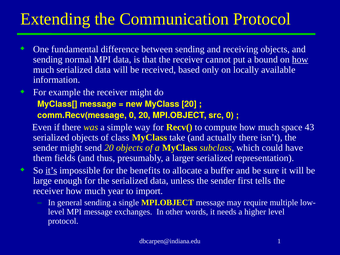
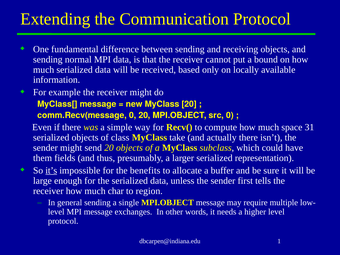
how at (300, 59) underline: present -> none
43: 43 -> 31
year: year -> char
import: import -> region
